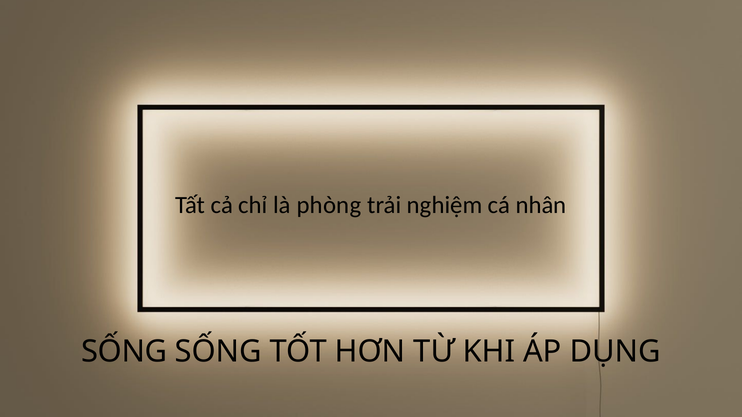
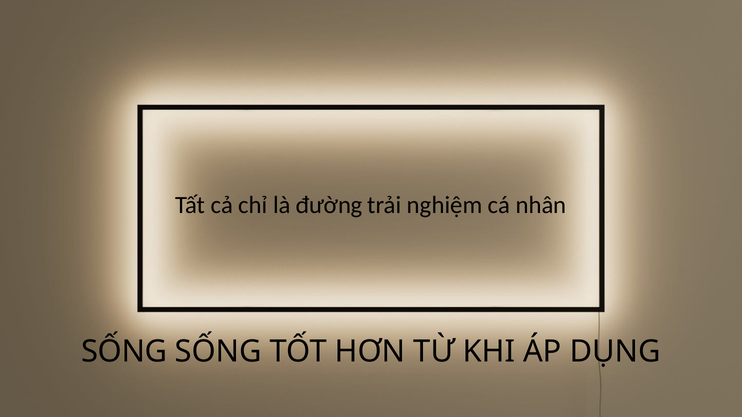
phòng: phòng -> đường
